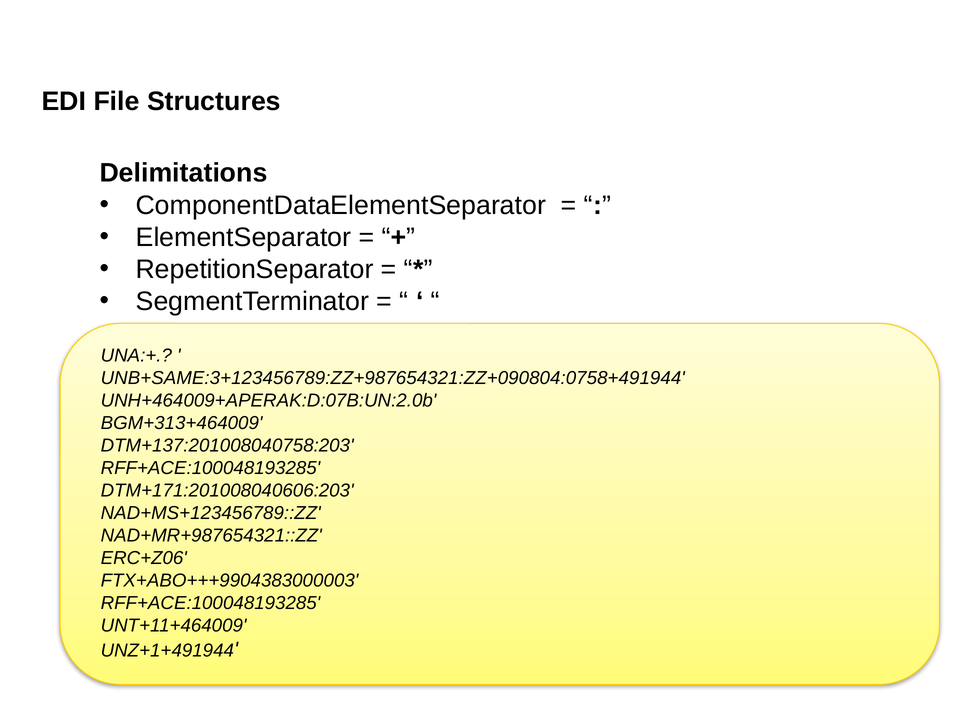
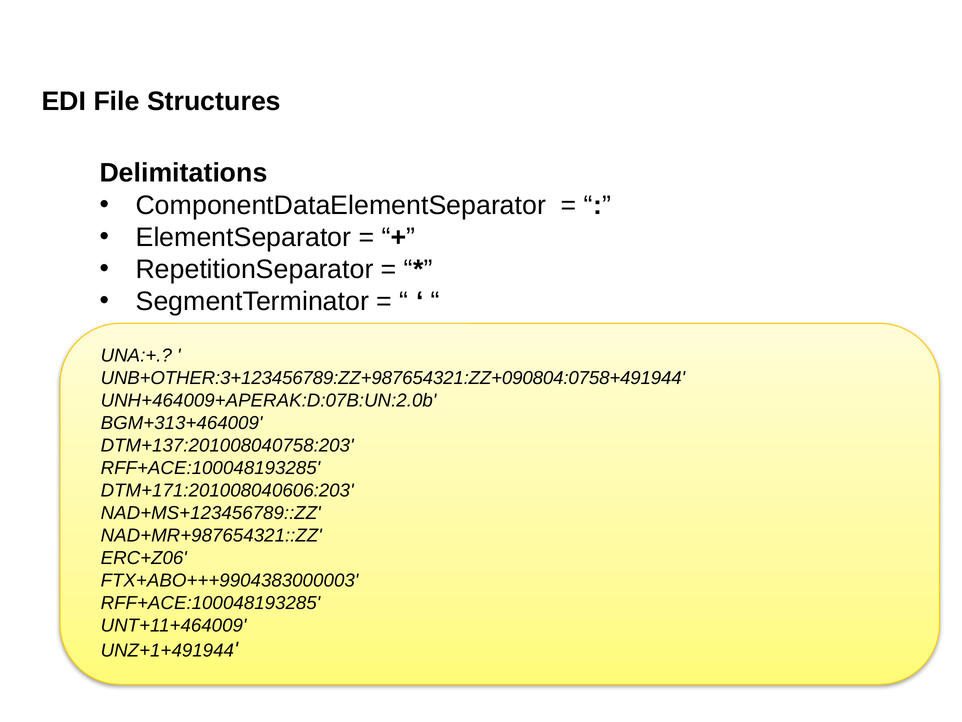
UNB+SAME:3+123456789:ZZ+987654321:ZZ+090804:0758+491944: UNB+SAME:3+123456789:ZZ+987654321:ZZ+090804:0758+491944 -> UNB+OTHER:3+123456789:ZZ+987654321:ZZ+090804:0758+491944
